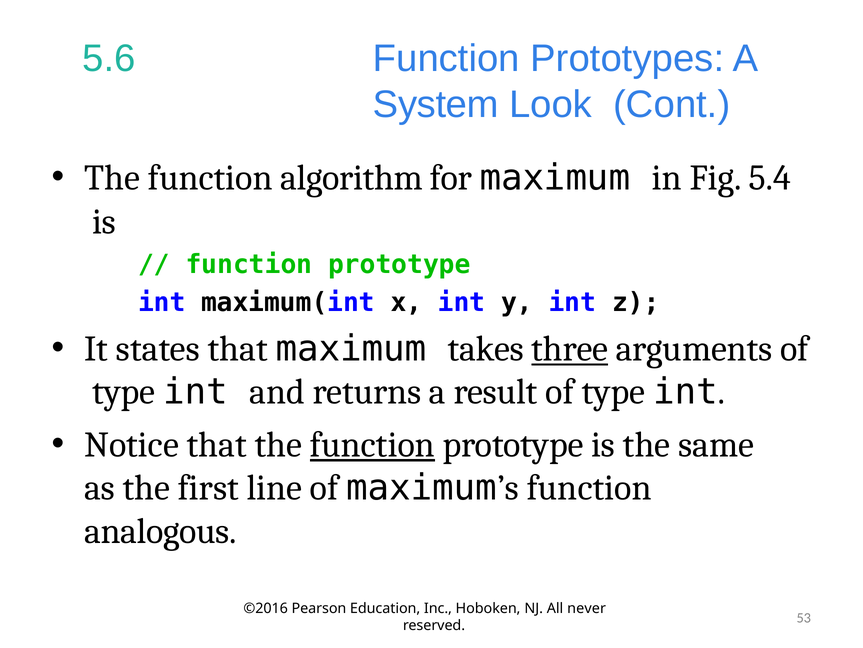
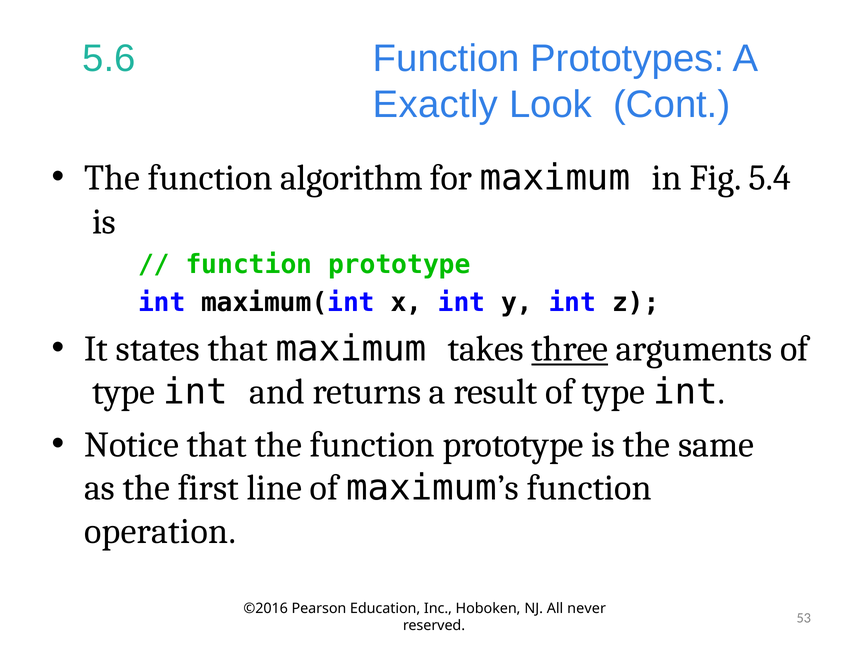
System: System -> Exactly
function at (372, 444) underline: present -> none
analogous: analogous -> operation
